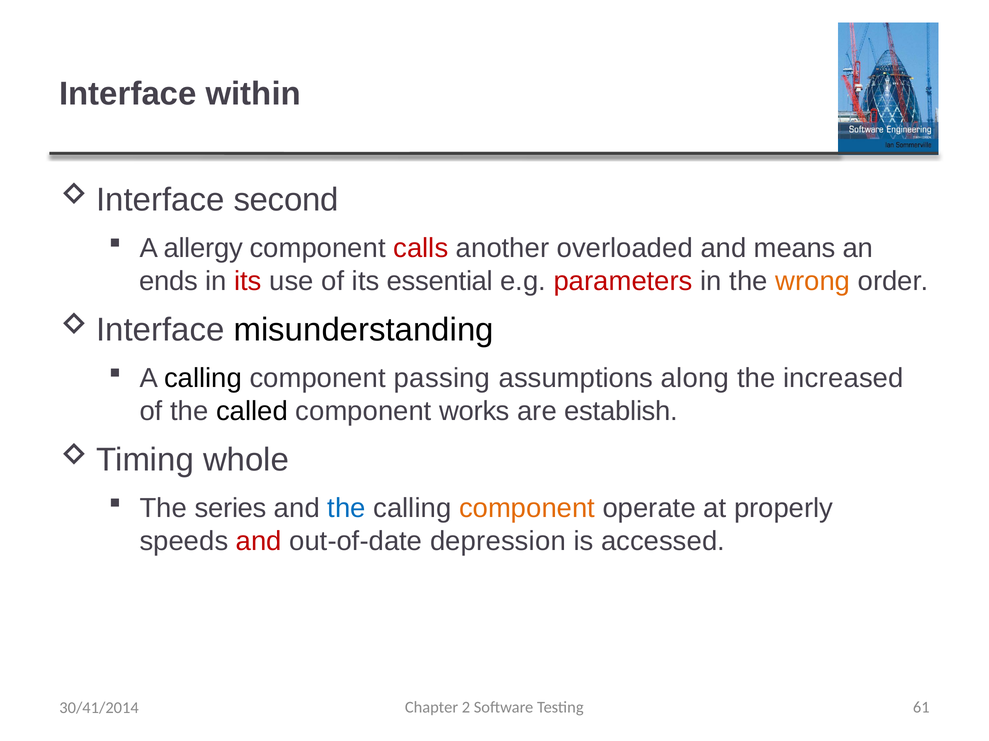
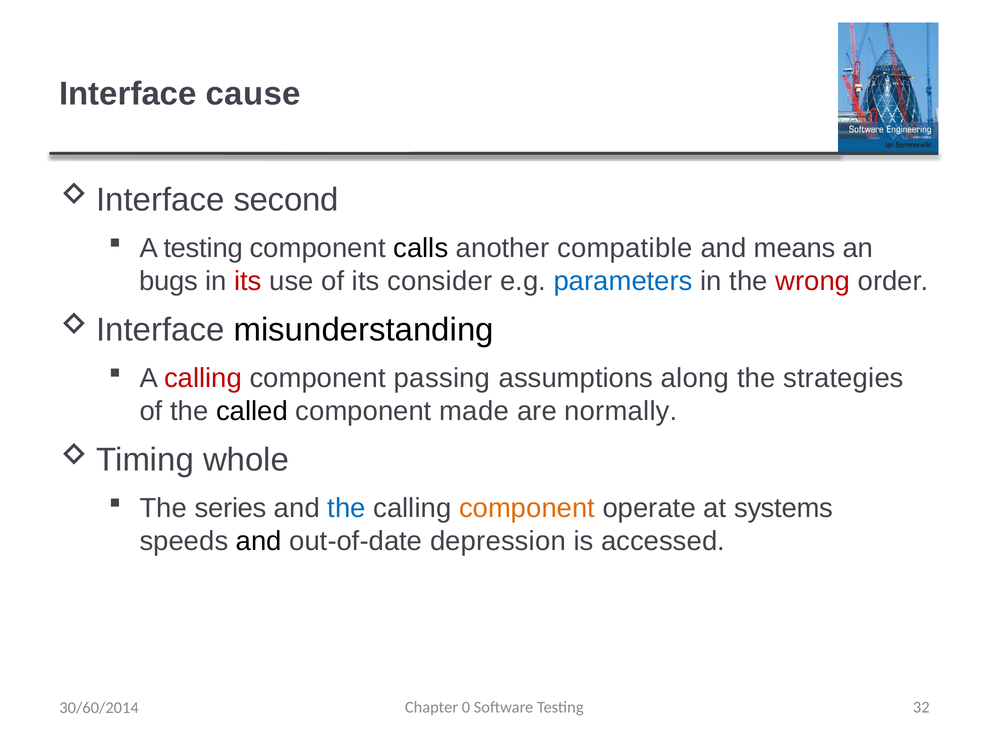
within: within -> cause
A allergy: allergy -> testing
calls colour: red -> black
overloaded: overloaded -> compatible
ends: ends -> bugs
essential: essential -> consider
parameters colour: red -> blue
wrong colour: orange -> red
calling at (203, 379) colour: black -> red
increased: increased -> strategies
works: works -> made
establish: establish -> normally
properly: properly -> systems
and at (259, 542) colour: red -> black
2: 2 -> 0
61: 61 -> 32
30/41/2014: 30/41/2014 -> 30/60/2014
